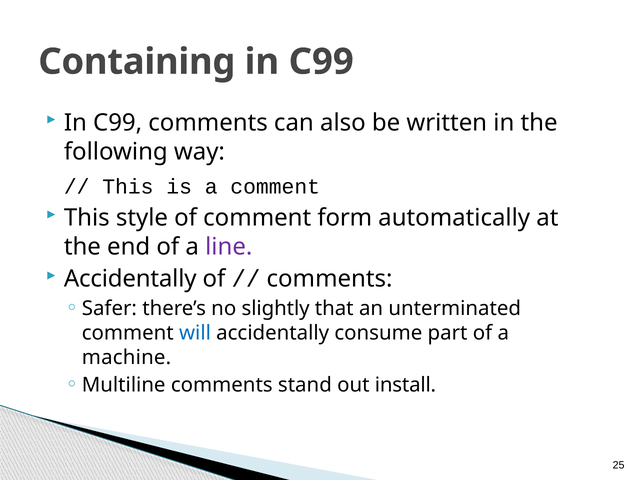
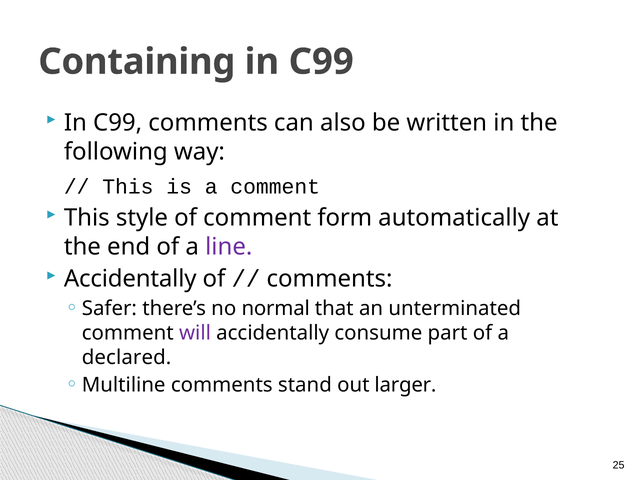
slightly: slightly -> normal
will colour: blue -> purple
machine: machine -> declared
install: install -> larger
